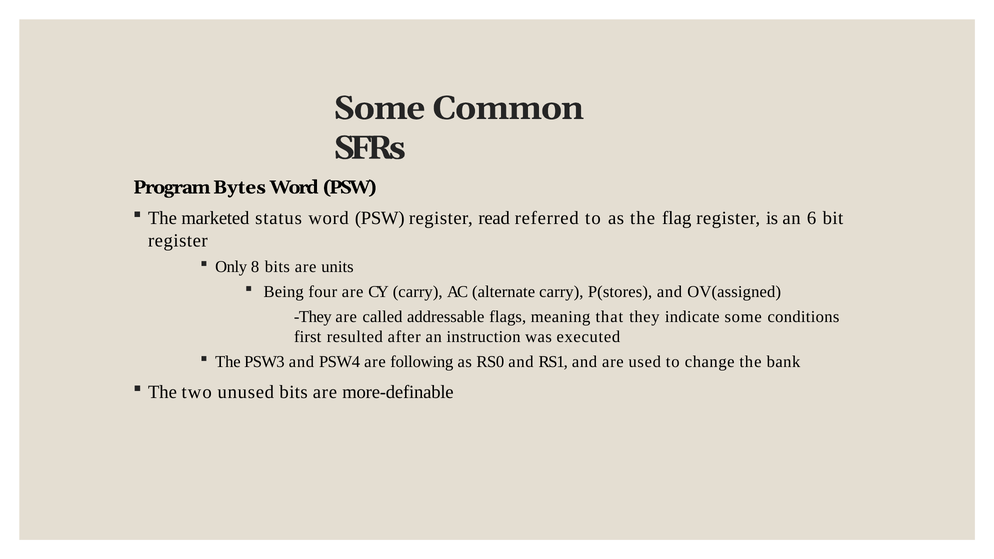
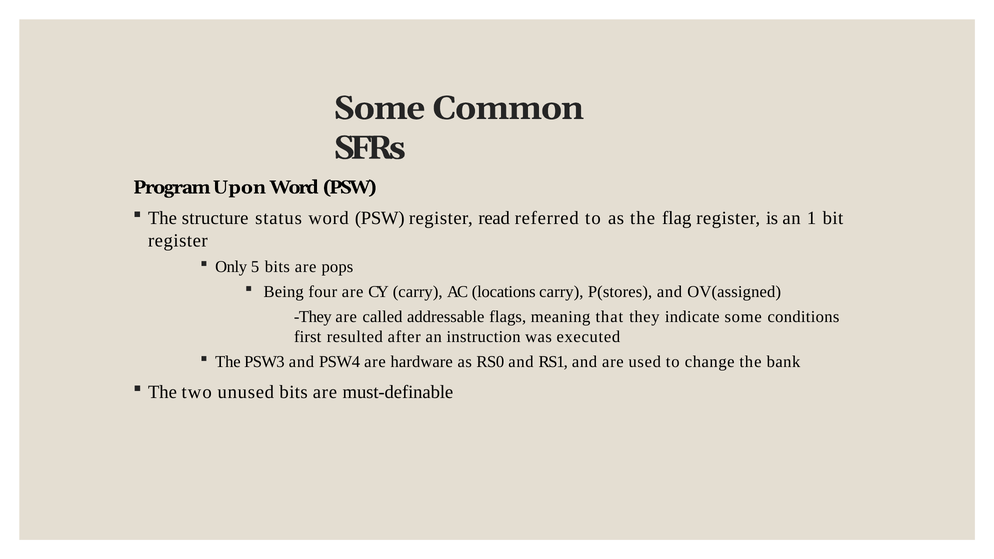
Bytes: Bytes -> Upon
marketed: marketed -> structure
6: 6 -> 1
8: 8 -> 5
units: units -> pops
alternate: alternate -> locations
following: following -> hardware
more-definable: more-definable -> must-definable
